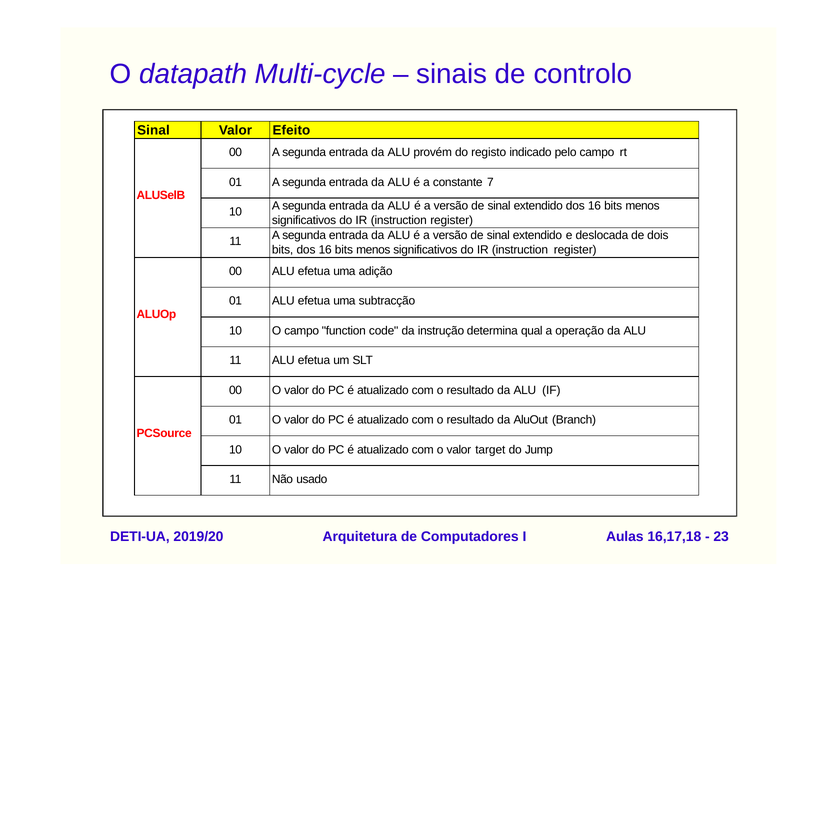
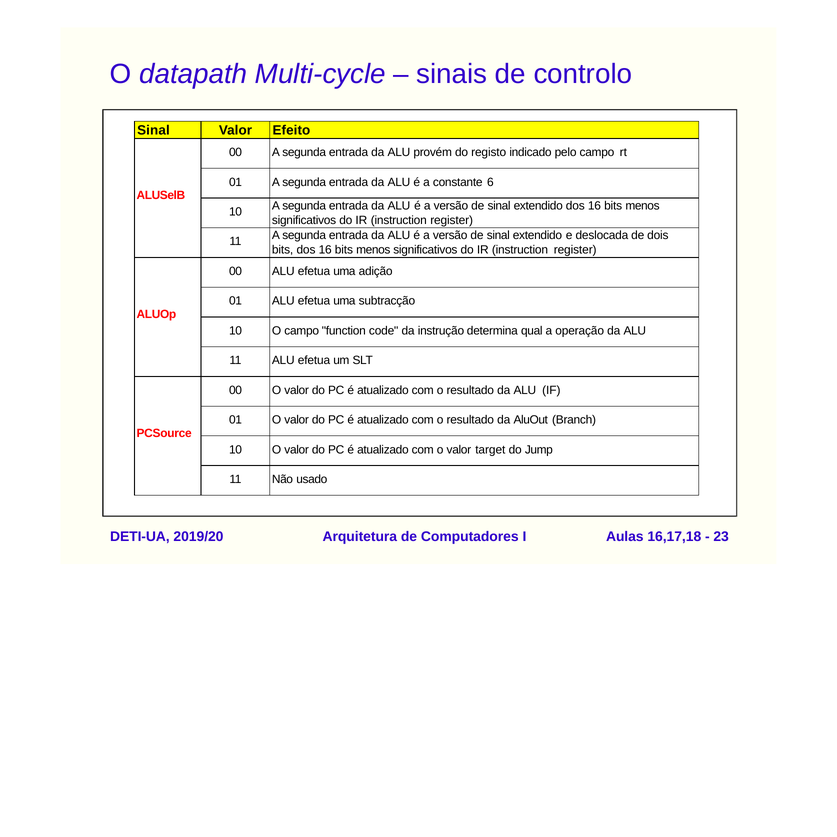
7: 7 -> 6
